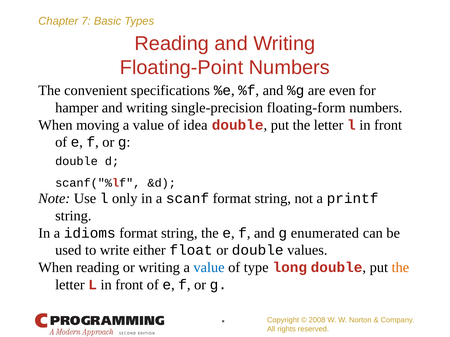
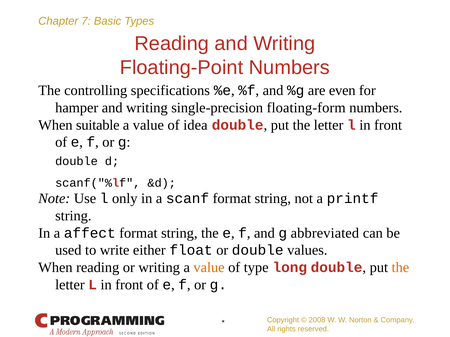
convenient: convenient -> controlling
moving: moving -> suitable
idioms: idioms -> affect
enumerated: enumerated -> abbreviated
value at (209, 268) colour: blue -> orange
